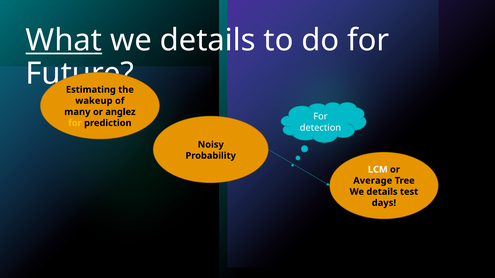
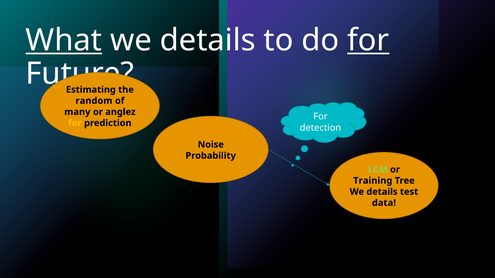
for at (368, 40) underline: none -> present
wakeup: wakeup -> random
Noisy: Noisy -> Noise
LCM colour: white -> light green
Average: Average -> Training
days: days -> data
